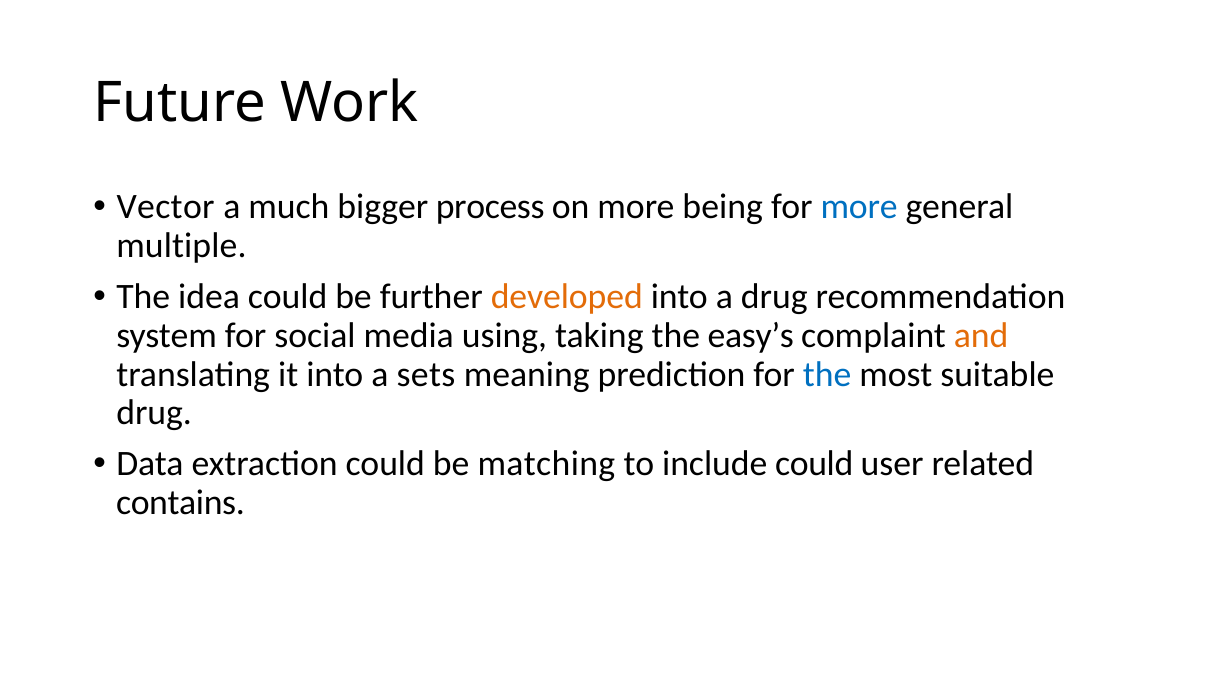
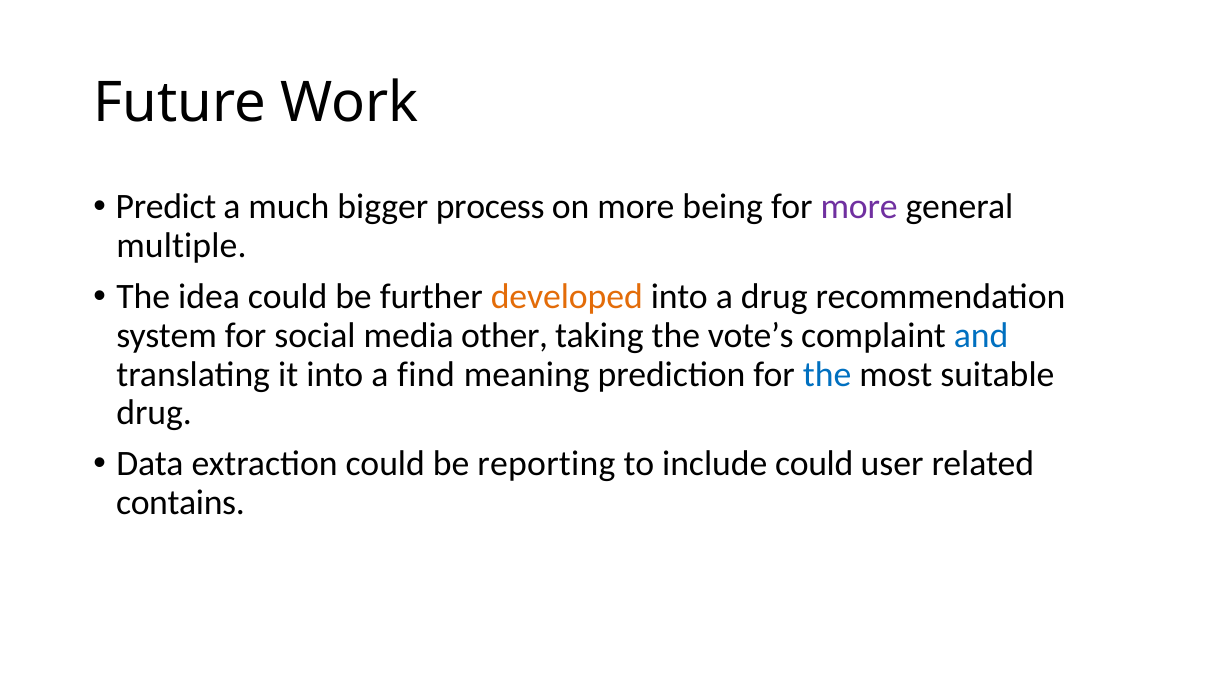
Vector: Vector -> Predict
more at (859, 207) colour: blue -> purple
using: using -> other
easy’s: easy’s -> vote’s
and colour: orange -> blue
sets: sets -> find
matching: matching -> reporting
